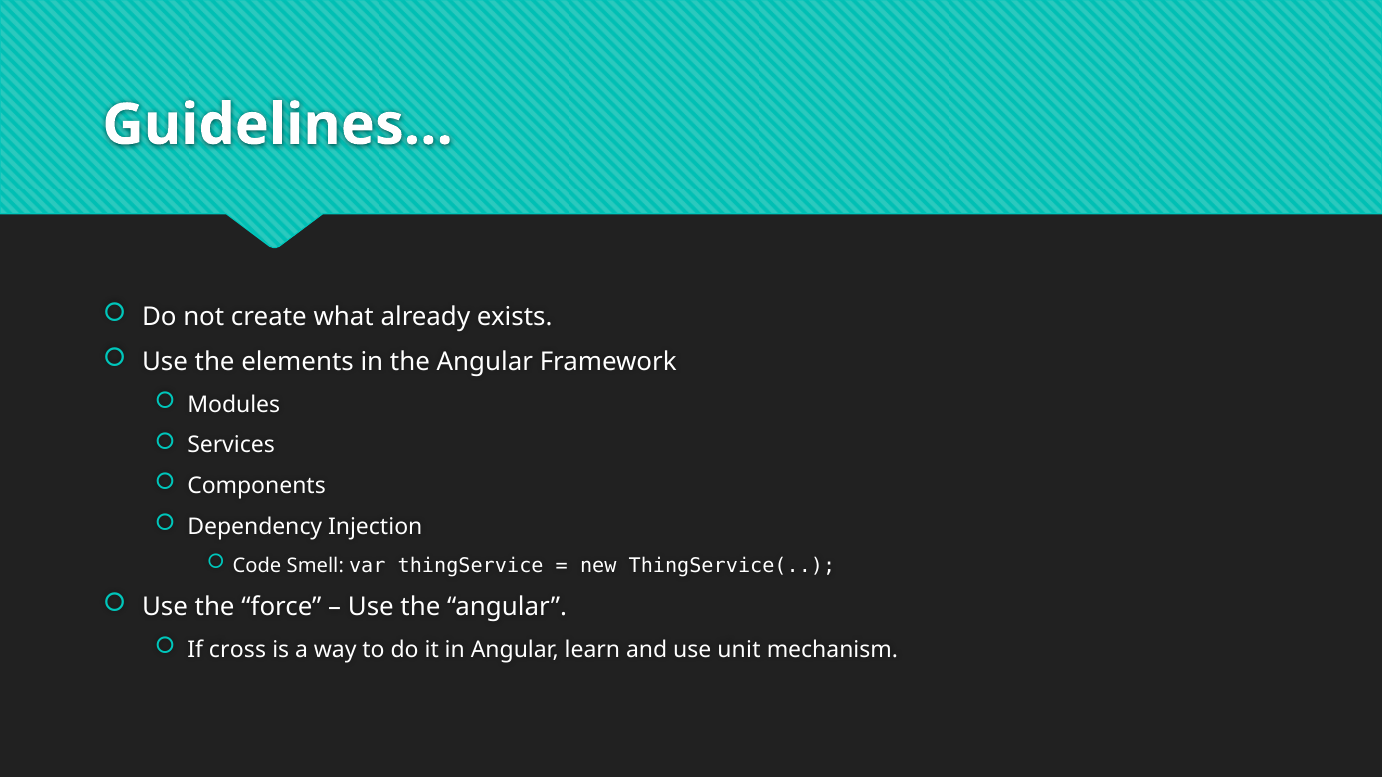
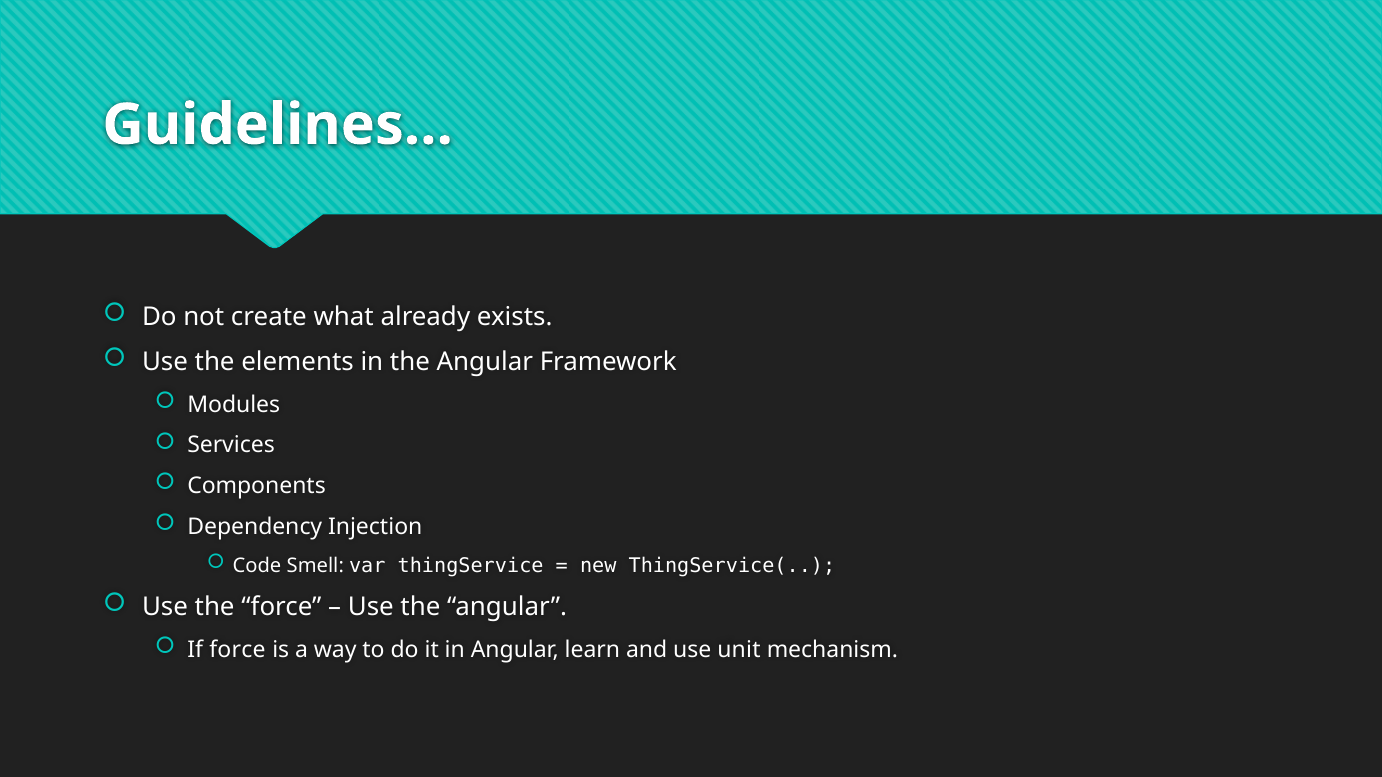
If cross: cross -> force
